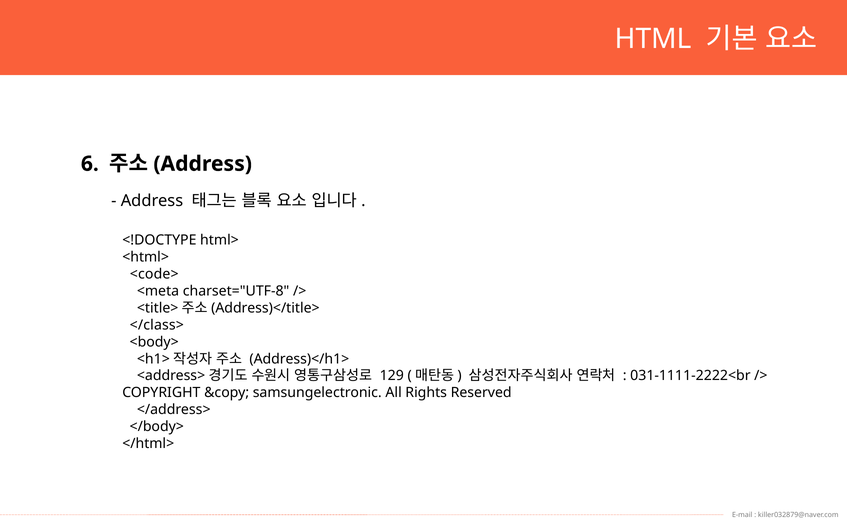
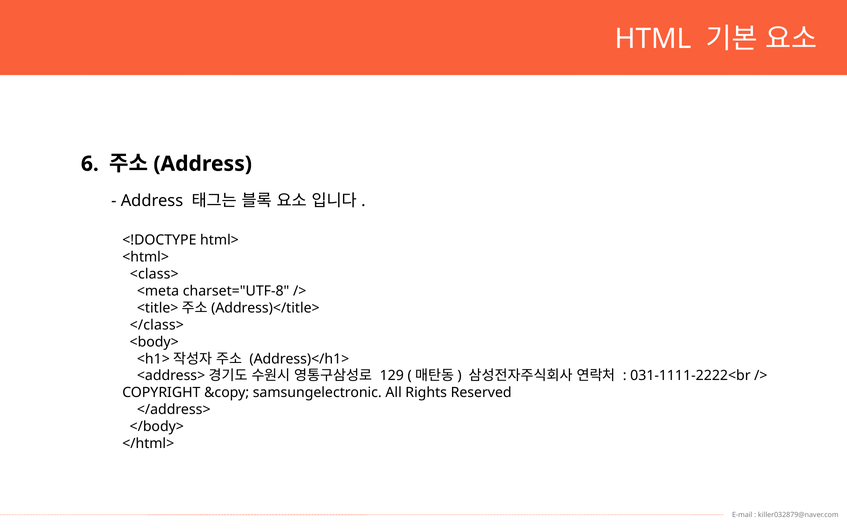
<code>: <code> -> <class>
